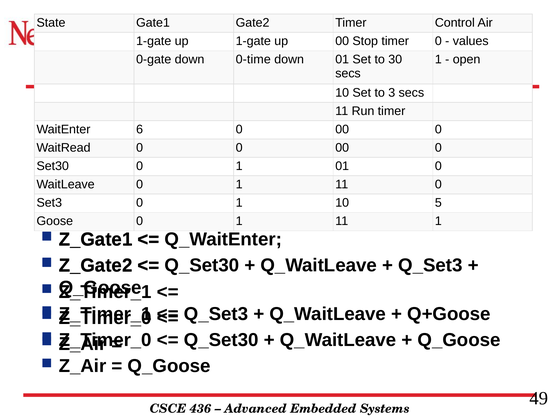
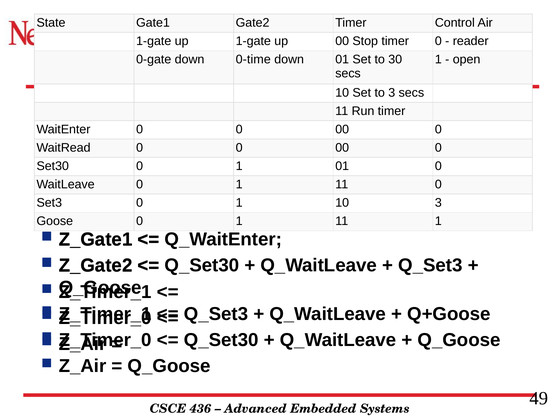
values: values -> reader
WaitEnter 6: 6 -> 0
10 5: 5 -> 3
